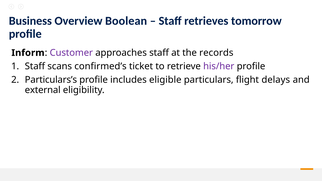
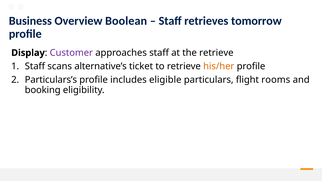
Inform: Inform -> Display
the records: records -> retrieve
confirmed’s: confirmed’s -> alternative’s
his/her colour: purple -> orange
delays: delays -> rooms
external: external -> booking
